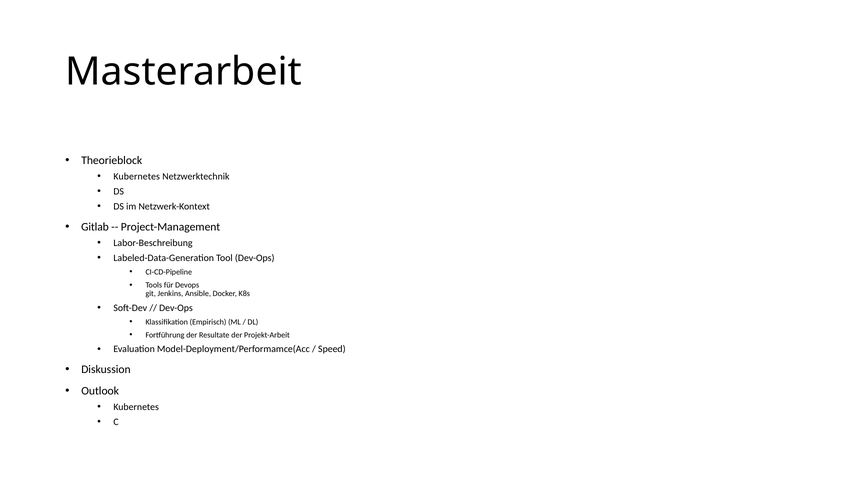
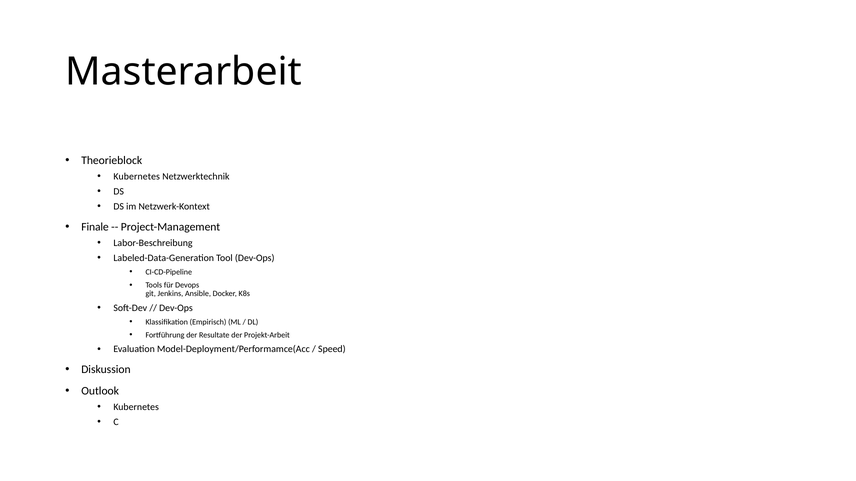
Gitlab: Gitlab -> Finale
